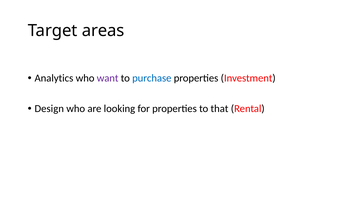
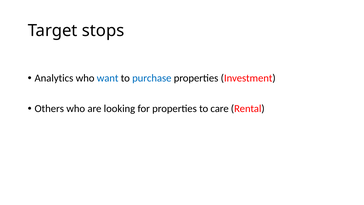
areas: areas -> stops
want colour: purple -> blue
Design: Design -> Others
that: that -> care
